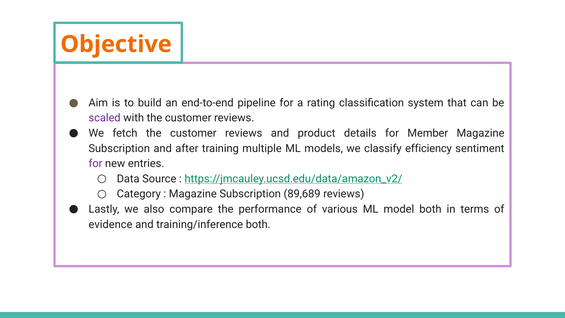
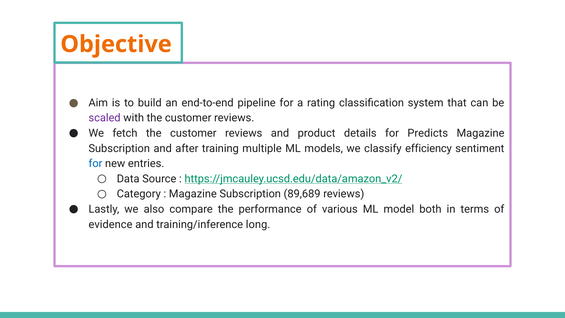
Member: Member -> Predicts
for at (95, 164) colour: purple -> blue
training/inference both: both -> long
